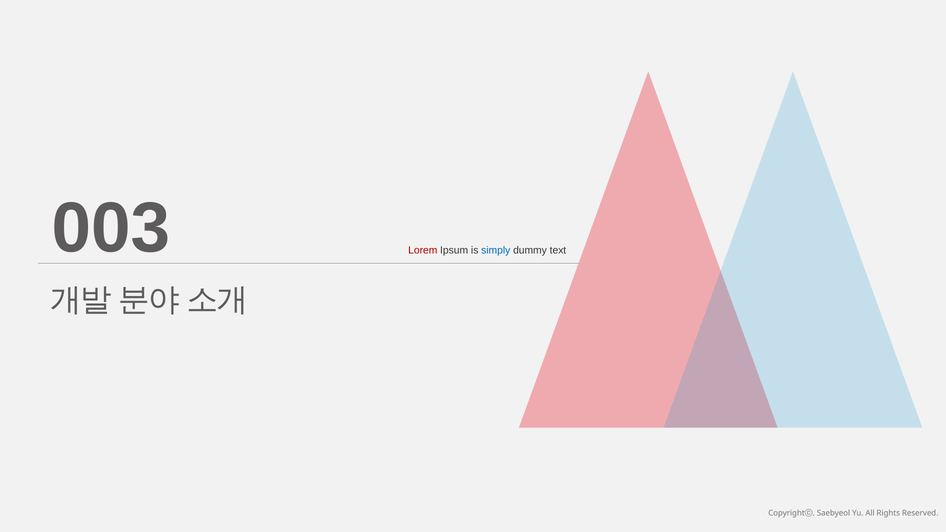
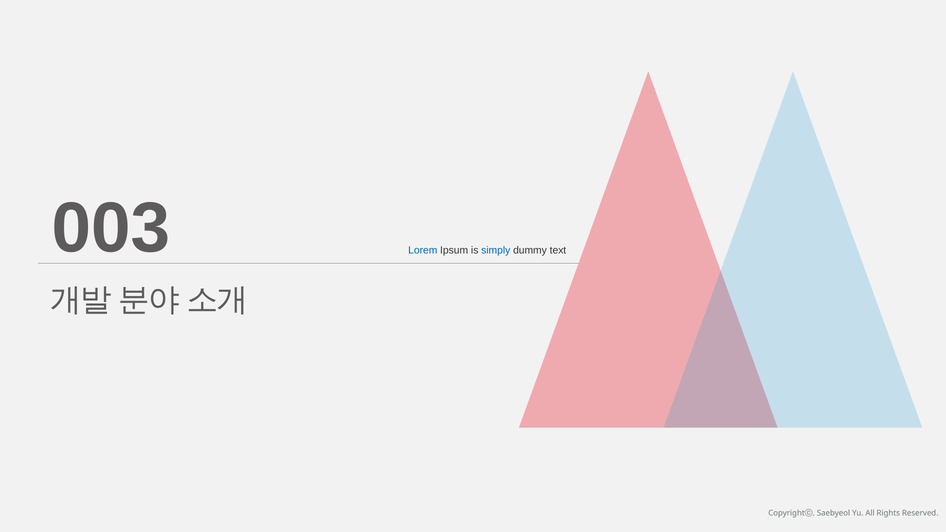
Lorem colour: red -> blue
